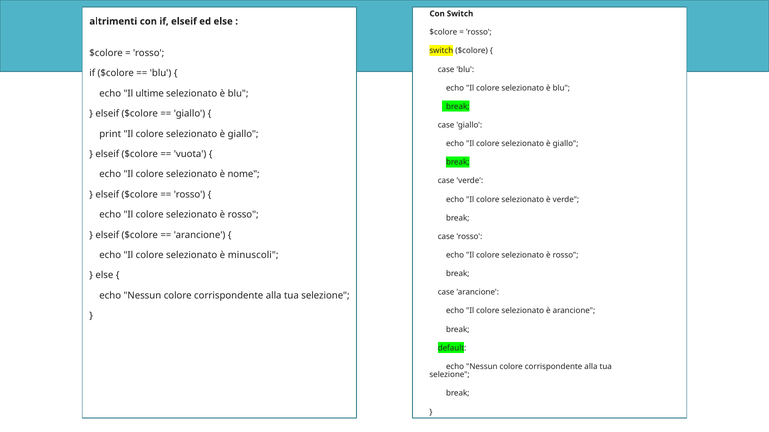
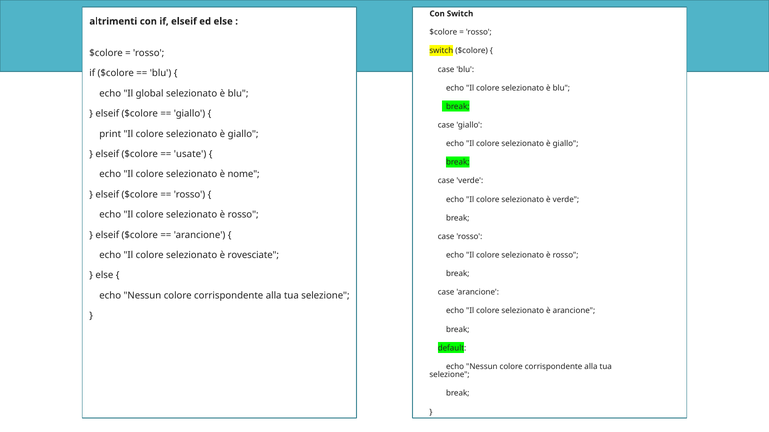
ultime: ultime -> global
vuota: vuota -> usate
minuscoli: minuscoli -> rovesciate
